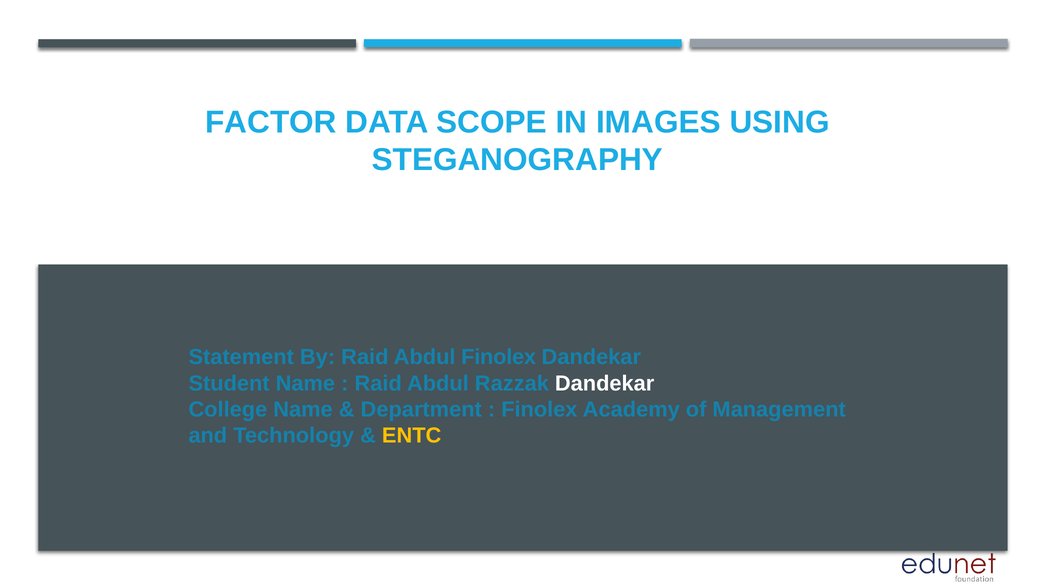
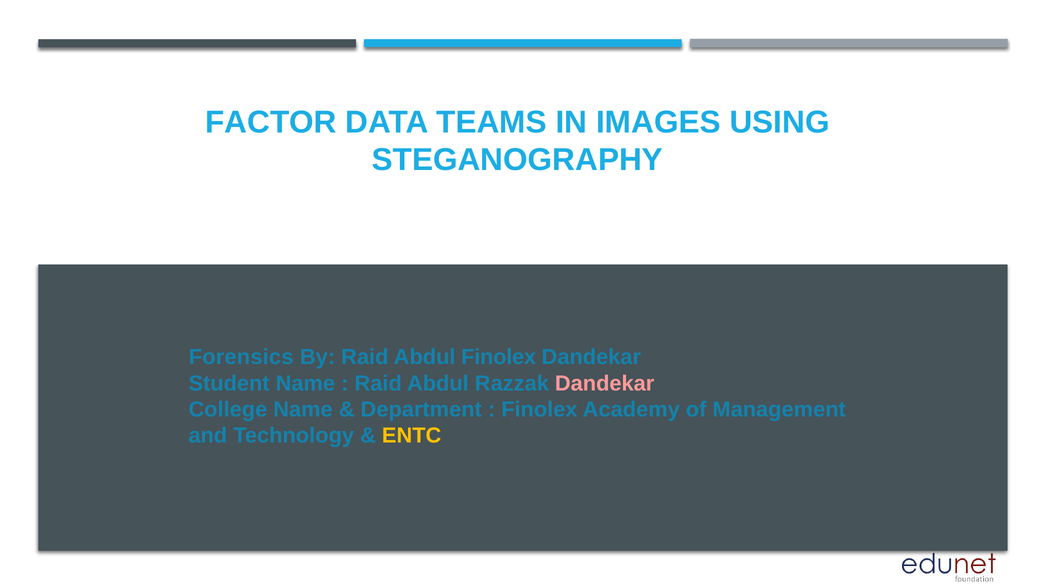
SCOPE: SCOPE -> TEAMS
Statement: Statement -> Forensics
Dandekar at (605, 384) colour: white -> pink
